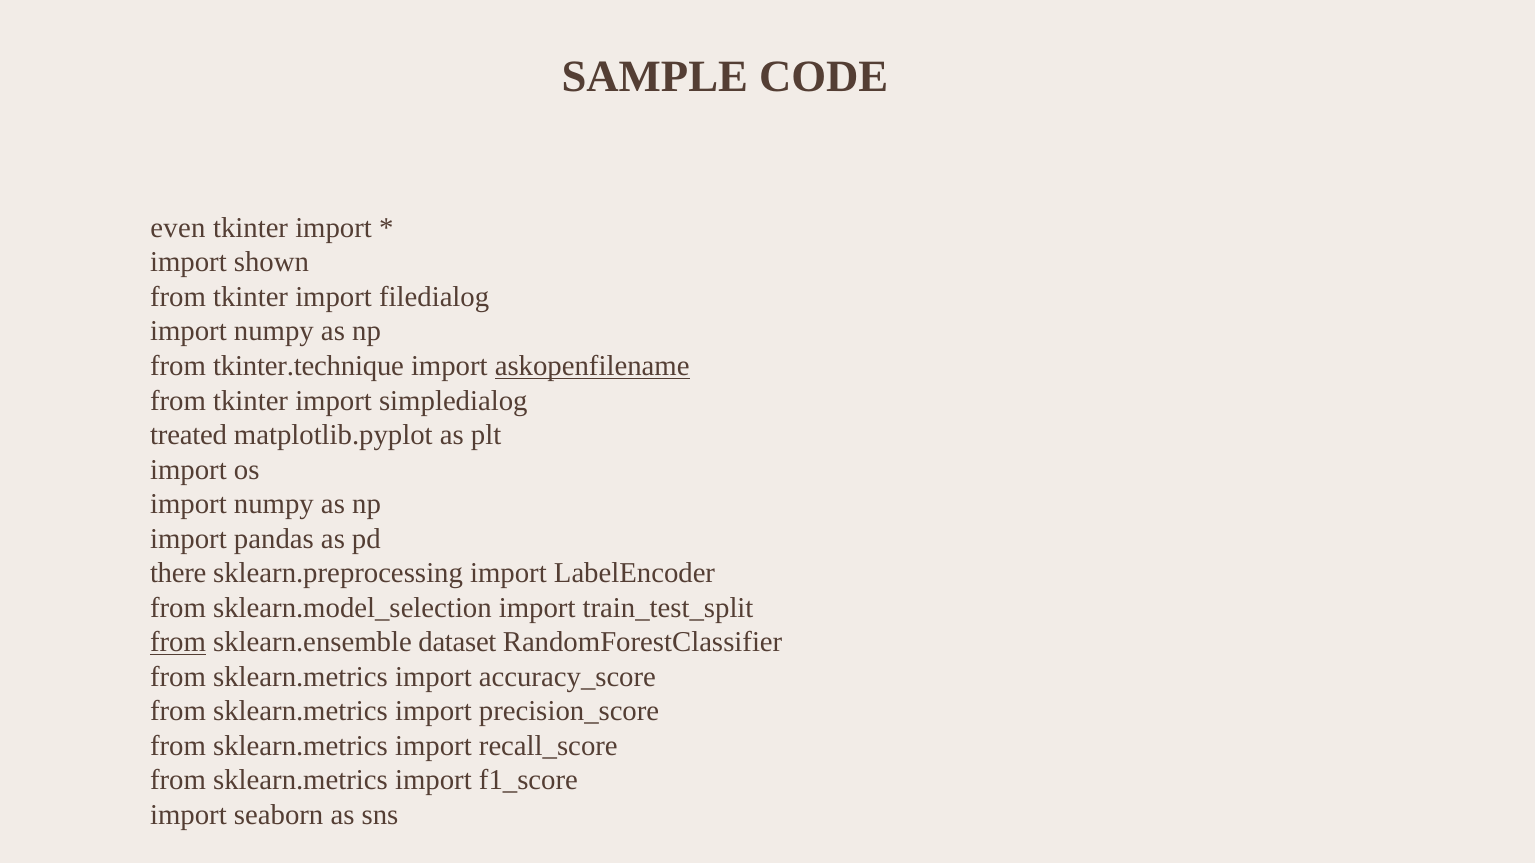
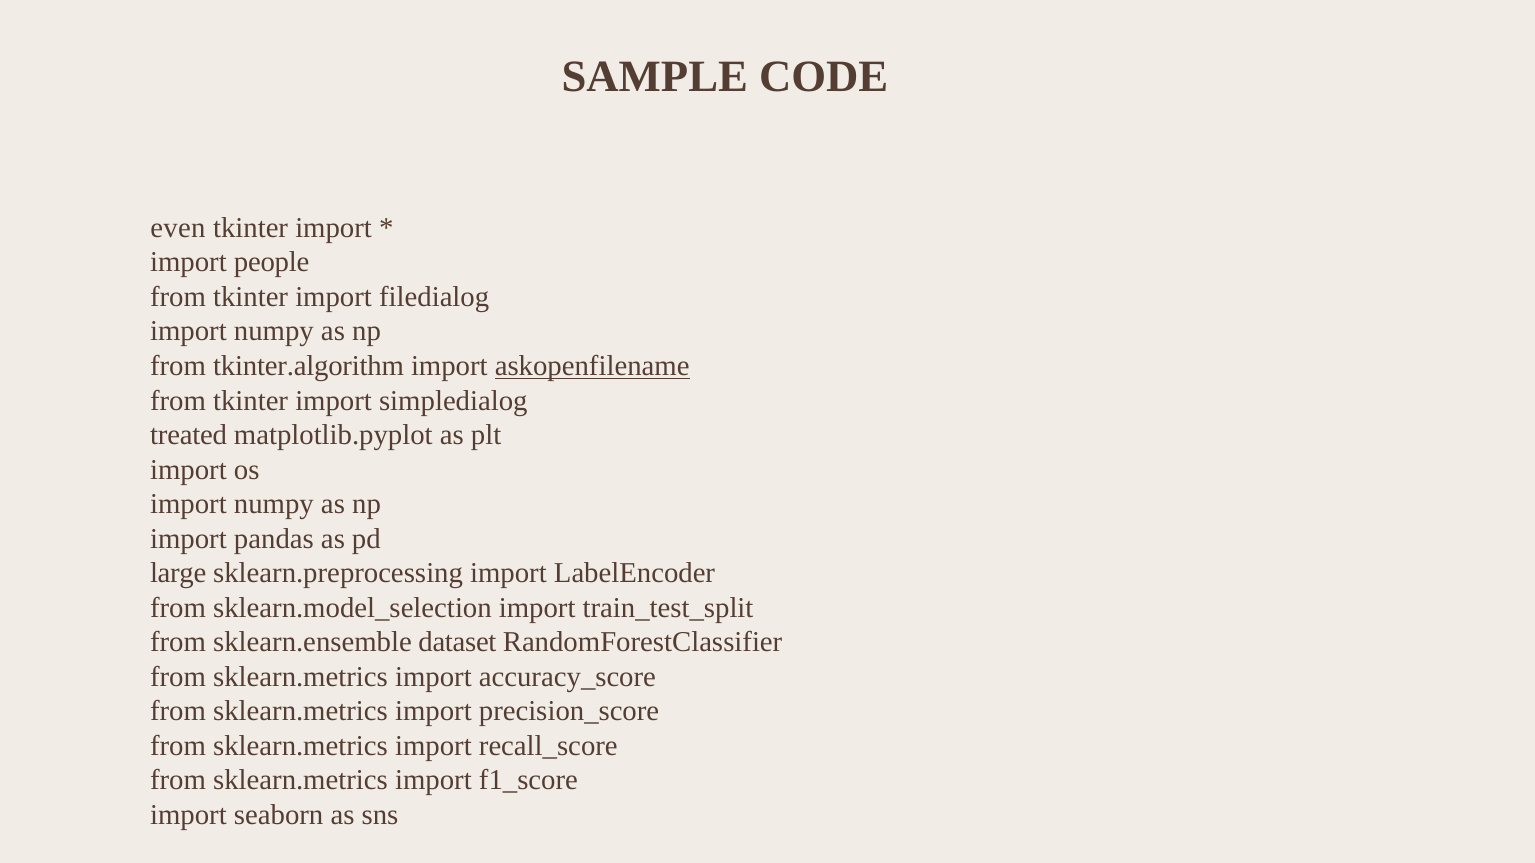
shown: shown -> people
tkinter.technique: tkinter.technique -> tkinter.algorithm
there: there -> large
from at (178, 642) underline: present -> none
